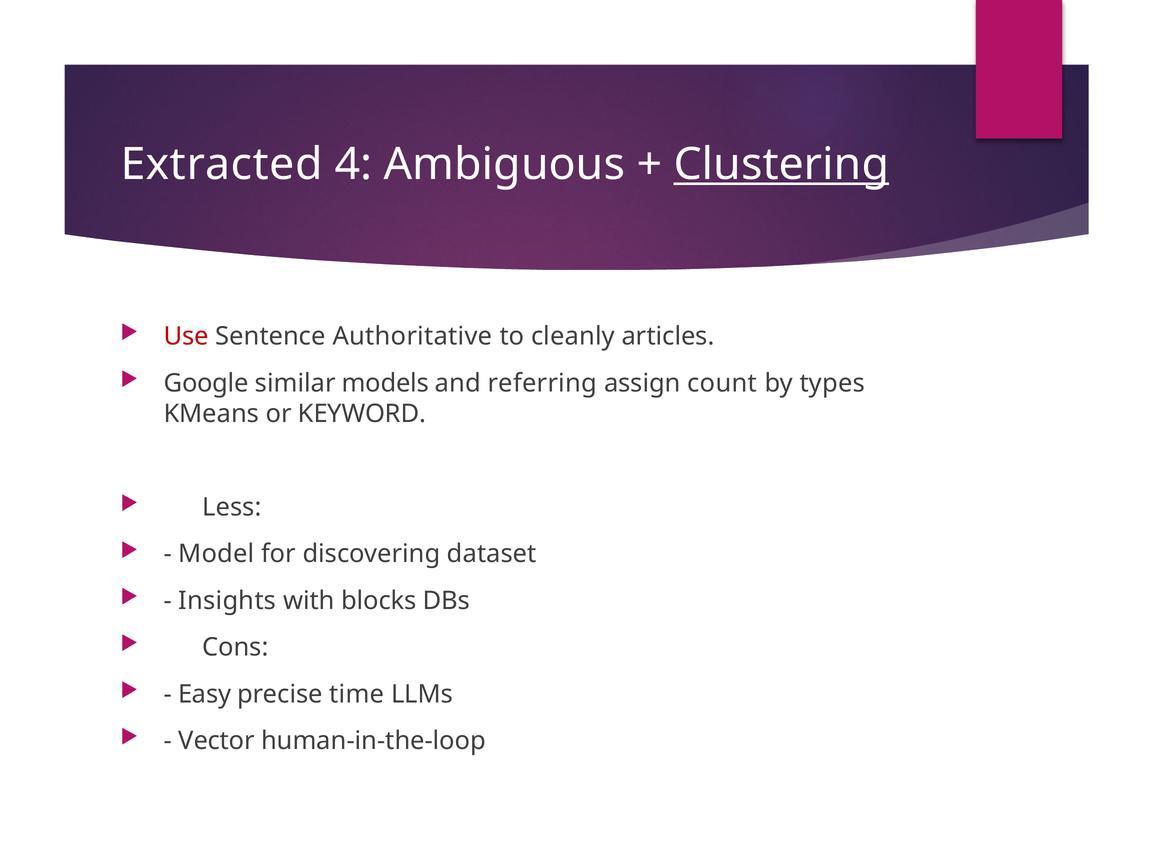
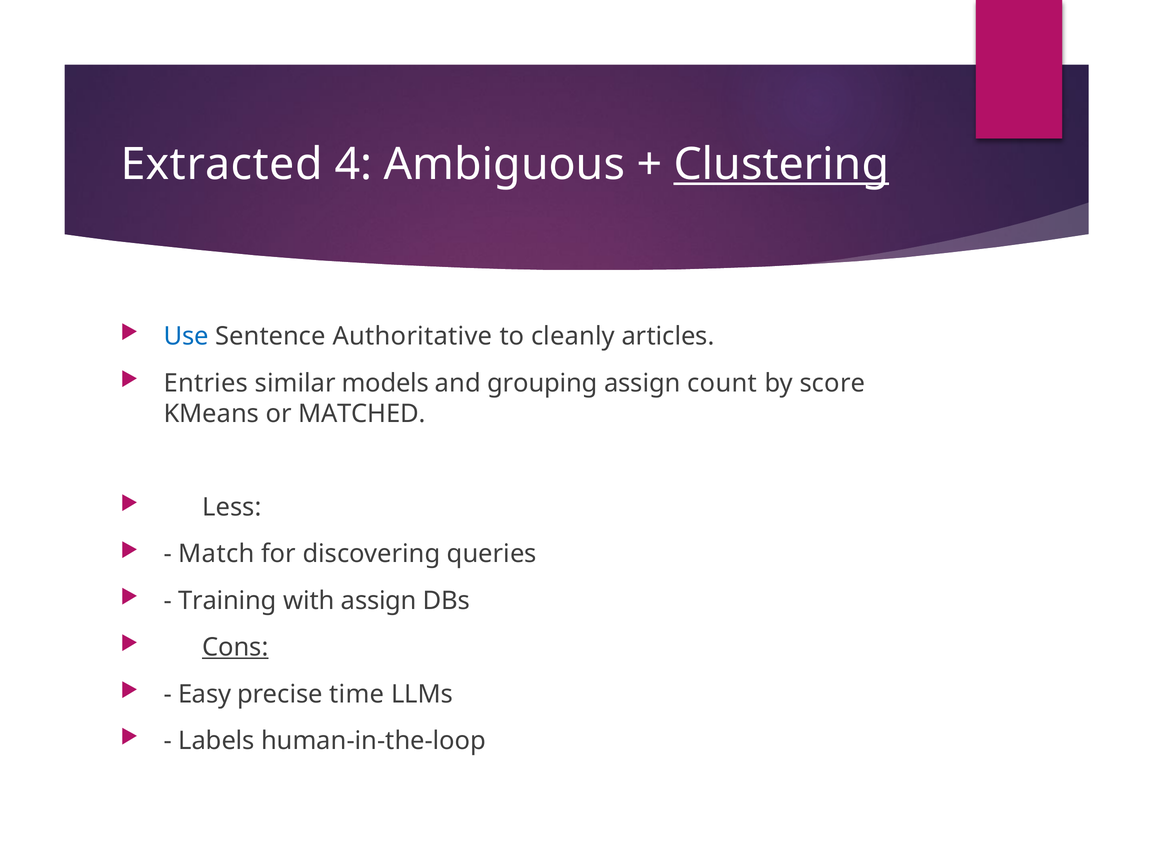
Use colour: red -> blue
Google: Google -> Entries
referring: referring -> grouping
types: types -> score
KEYWORD: KEYWORD -> MATCHED
Model: Model -> Match
dataset: dataset -> queries
Insights: Insights -> Training
with blocks: blocks -> assign
Cons underline: none -> present
Vector: Vector -> Labels
